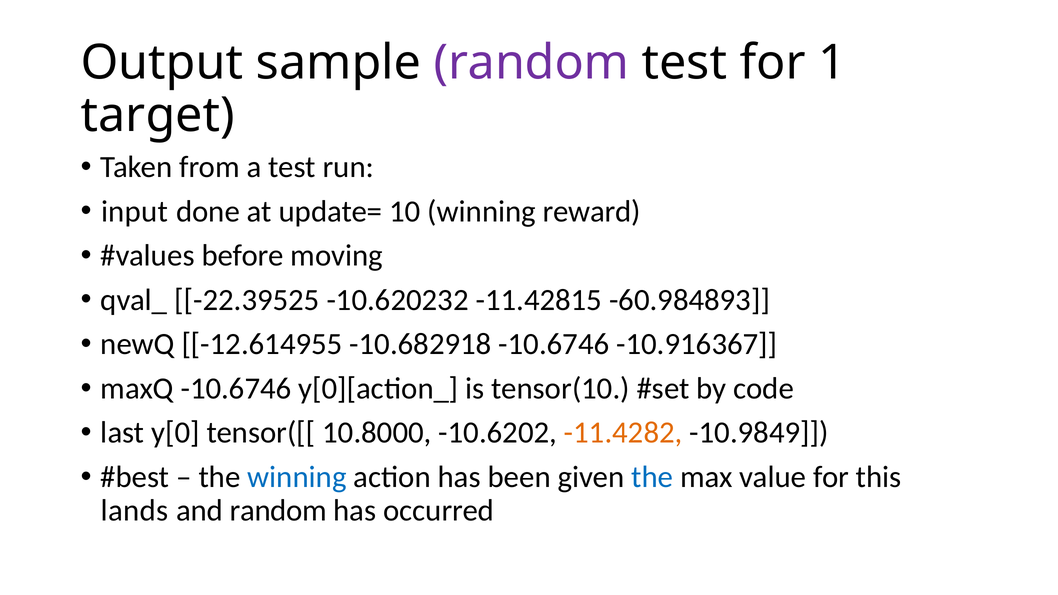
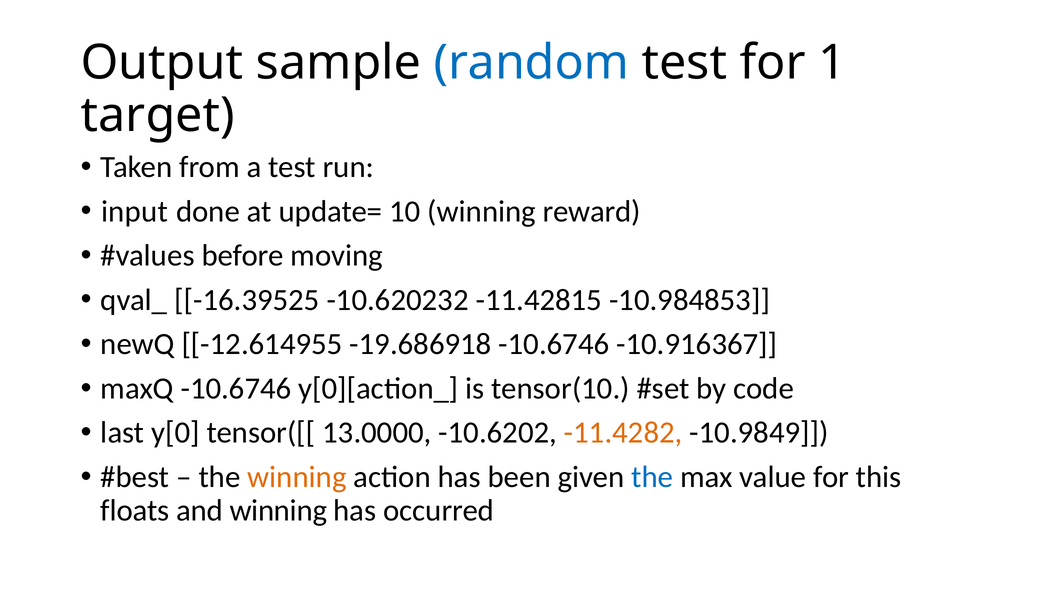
random at (531, 63) colour: purple -> blue
-22.39525: -22.39525 -> -16.39525
-60.984893: -60.984893 -> -10.984853
-10.682918: -10.682918 -> -19.686918
10.8000: 10.8000 -> 13.0000
winning at (297, 477) colour: blue -> orange
lands: lands -> floats
and random: random -> winning
